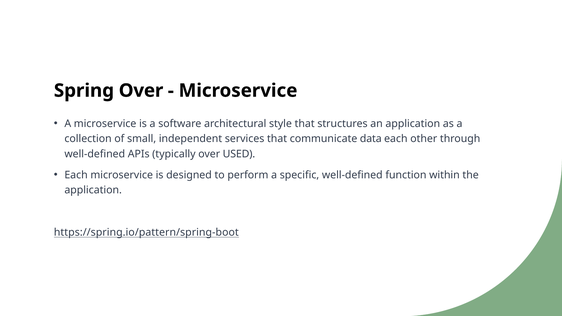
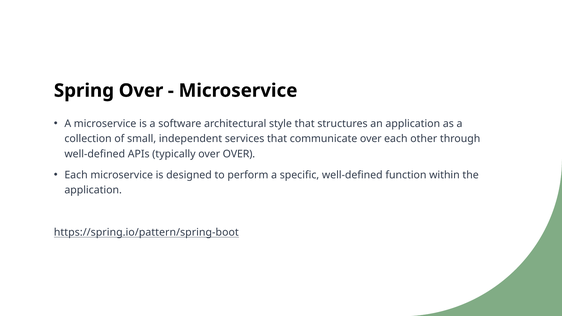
communicate data: data -> over
over USED: USED -> OVER
